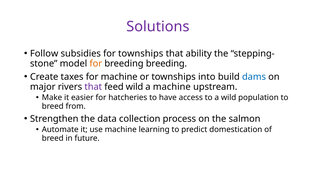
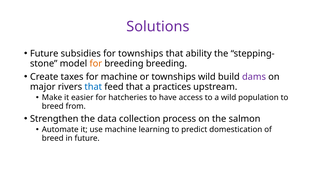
Follow at (44, 53): Follow -> Future
townships into: into -> wild
dams colour: blue -> purple
that at (93, 87) colour: purple -> blue
feed wild: wild -> that
a machine: machine -> practices
